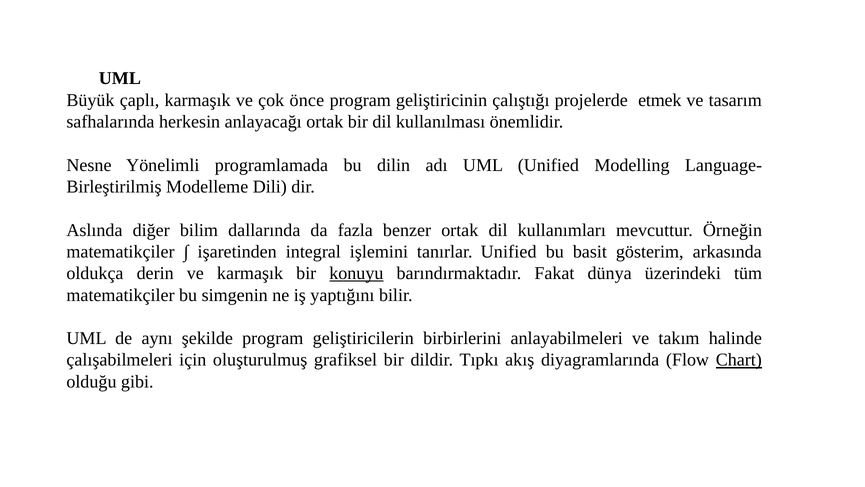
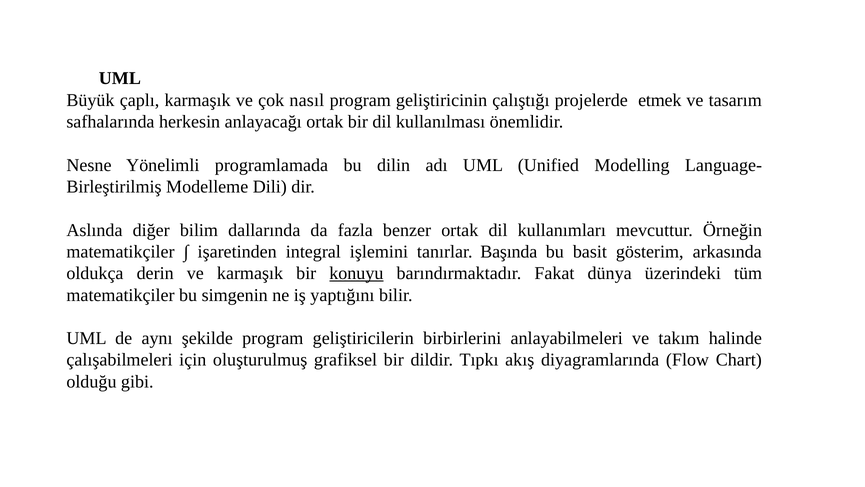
önce: önce -> nasıl
tanırlar Unified: Unified -> Başında
Chart underline: present -> none
